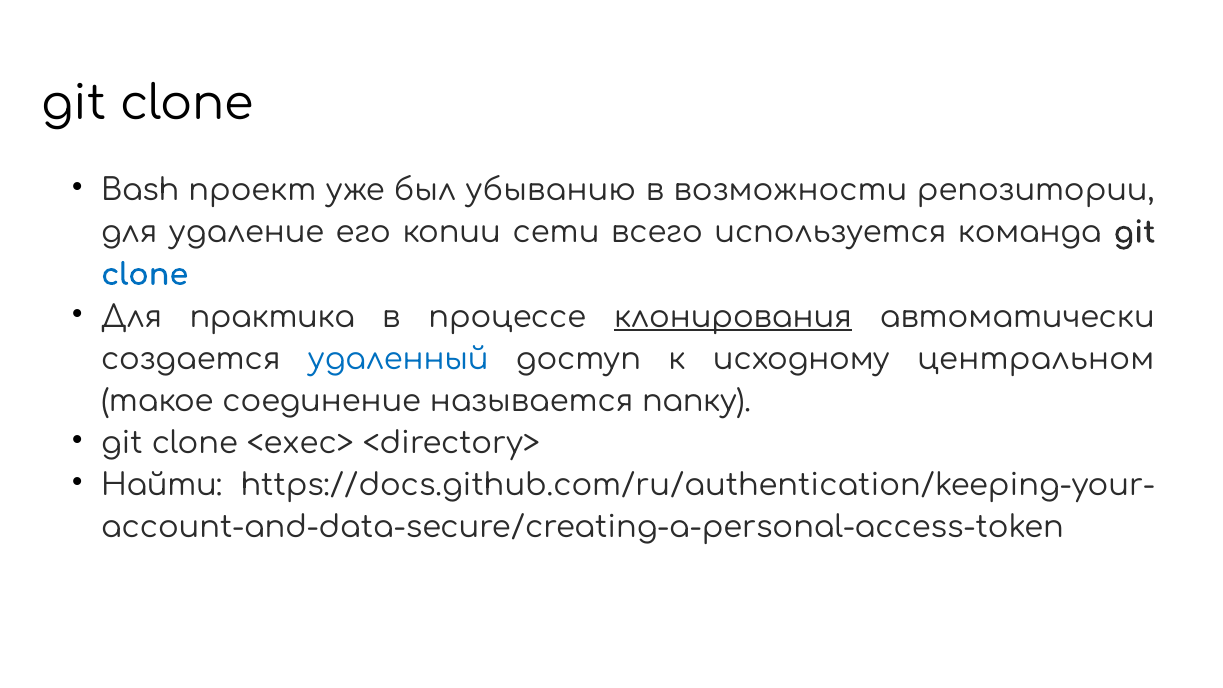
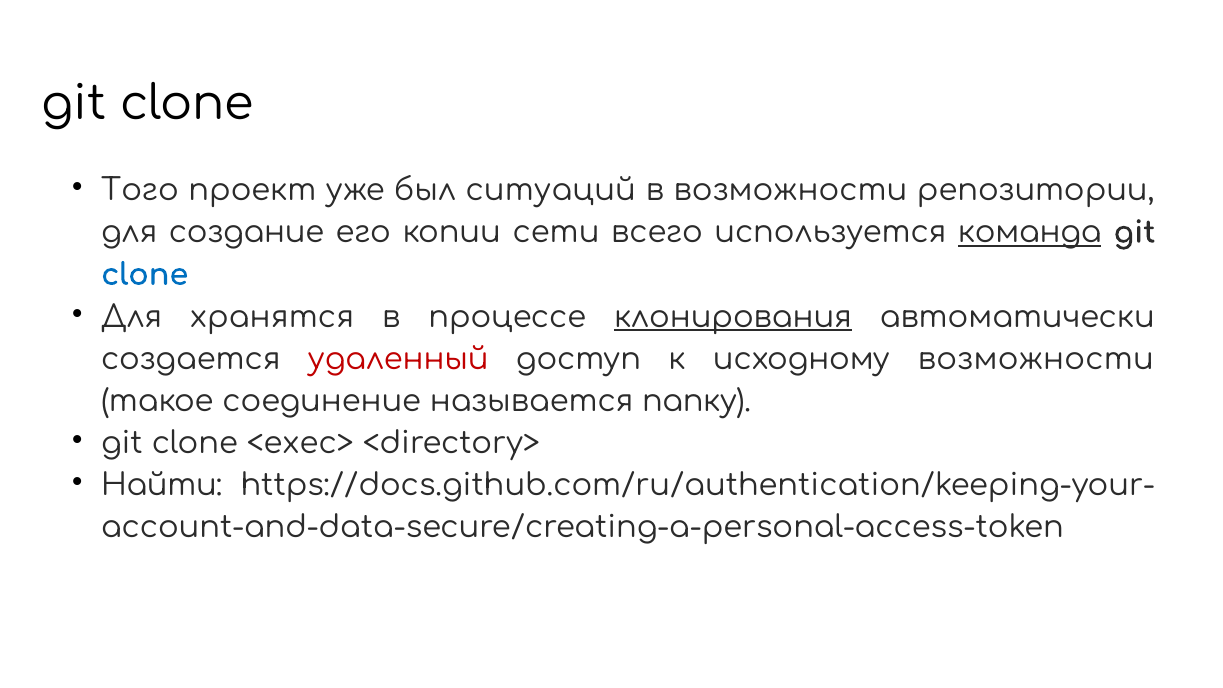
Bash: Bash -> Того
убыванию: убыванию -> ситуаций
удаление: удаление -> создание
команда underline: none -> present
практика: практика -> хранятся
удаленный colour: blue -> red
исходному центральном: центральном -> возможности
